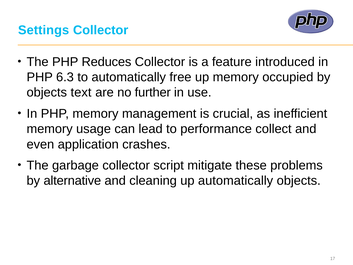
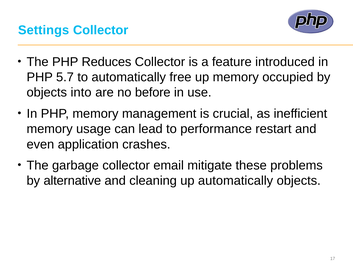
6.3: 6.3 -> 5.7
text: text -> into
further: further -> before
collect: collect -> restart
script: script -> email
